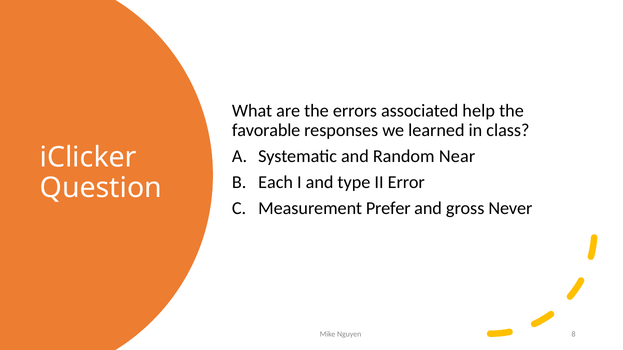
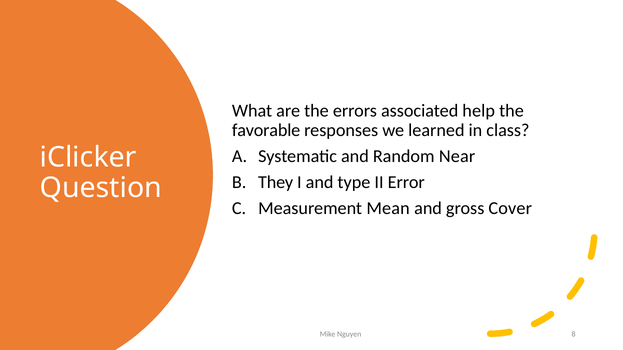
Each: Each -> They
Prefer: Prefer -> Mean
Never: Never -> Cover
